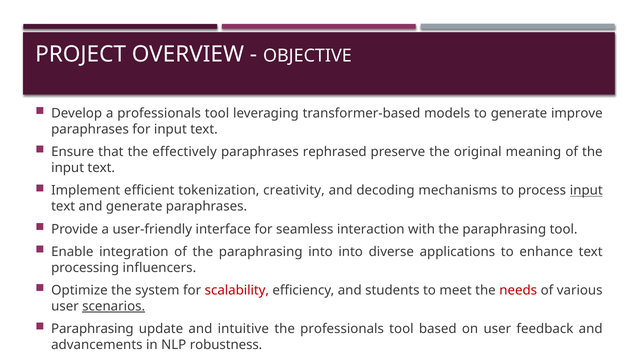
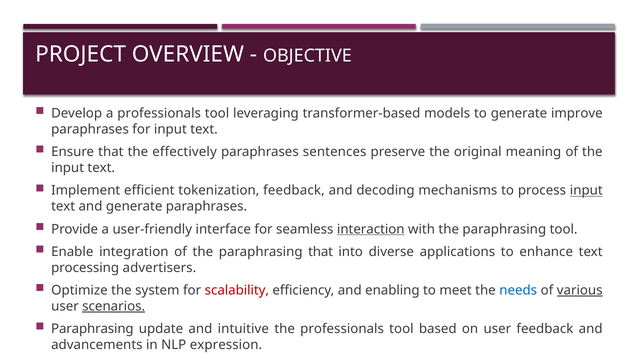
rephrased: rephrased -> sentences
tokenization creativity: creativity -> feedback
interaction underline: none -> present
paraphrasing into: into -> that
influencers: influencers -> advertisers
students: students -> enabling
needs colour: red -> blue
various underline: none -> present
robustness: robustness -> expression
